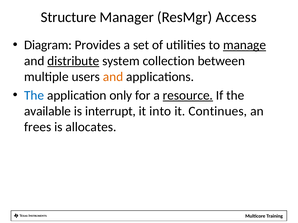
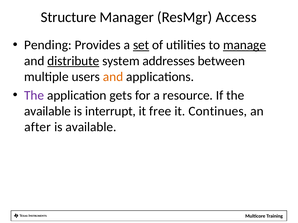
Diagram: Diagram -> Pending
set underline: none -> present
collection: collection -> addresses
The at (34, 95) colour: blue -> purple
only: only -> gets
resource underline: present -> none
into: into -> free
frees: frees -> after
is allocates: allocates -> available
